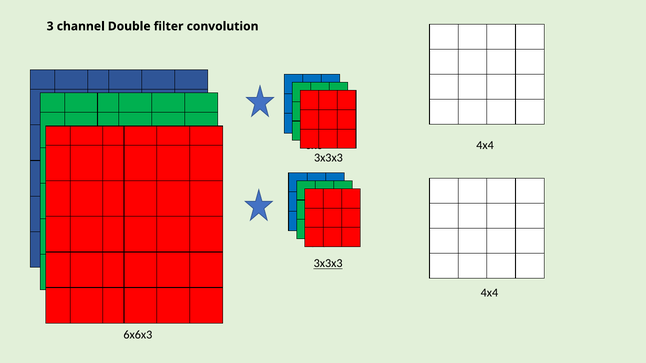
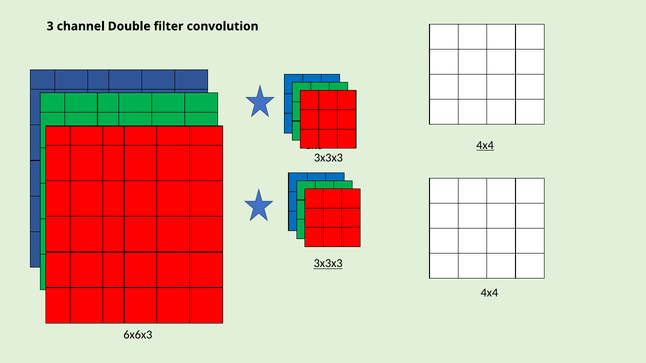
4x4 at (485, 145) underline: none -> present
